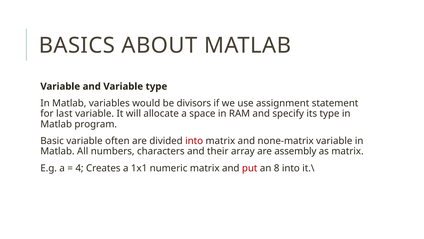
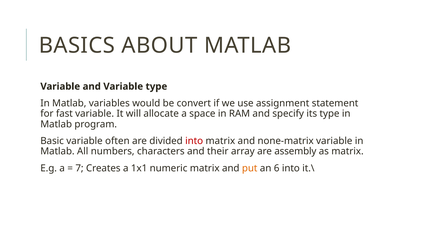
divisors: divisors -> convert
last: last -> fast
4: 4 -> 7
put colour: red -> orange
8: 8 -> 6
